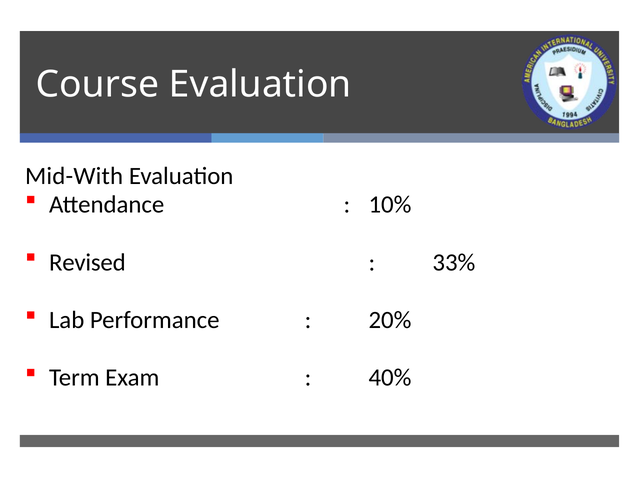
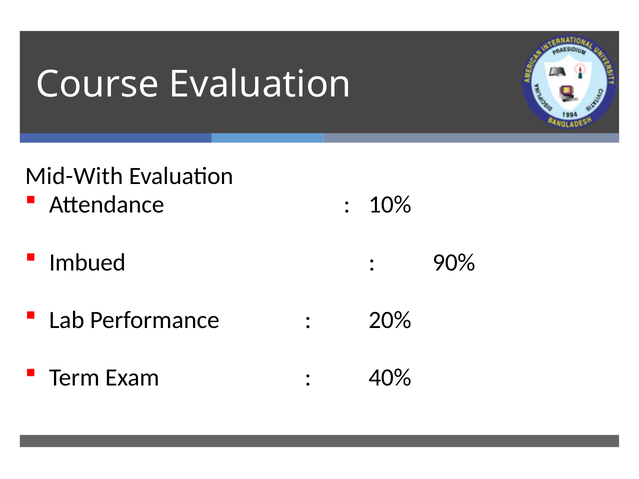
Revised: Revised -> Imbued
33%: 33% -> 90%
